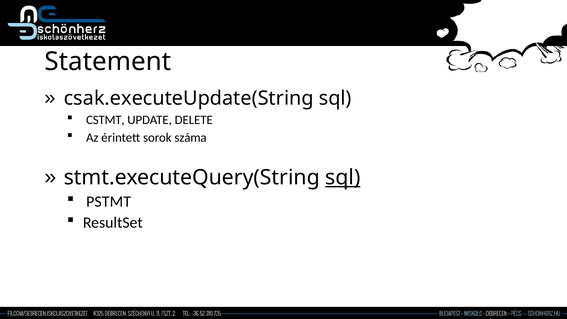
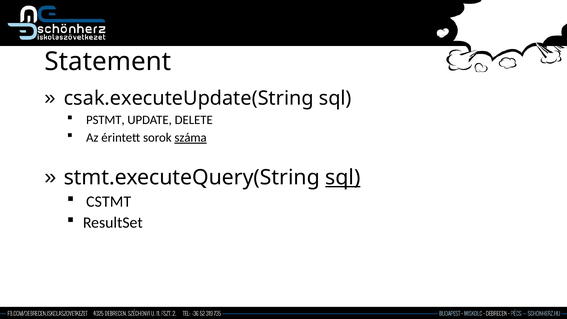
CSTMT: CSTMT -> PSTMT
száma underline: none -> present
PSTMT: PSTMT -> CSTMT
